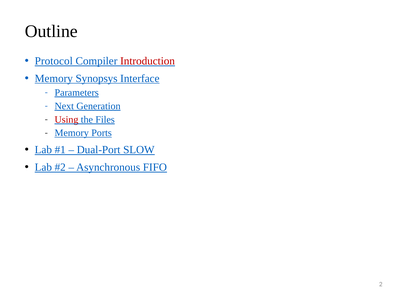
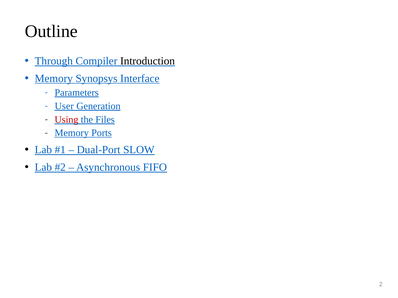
Protocol: Protocol -> Through
Introduction colour: red -> black
Next: Next -> User
